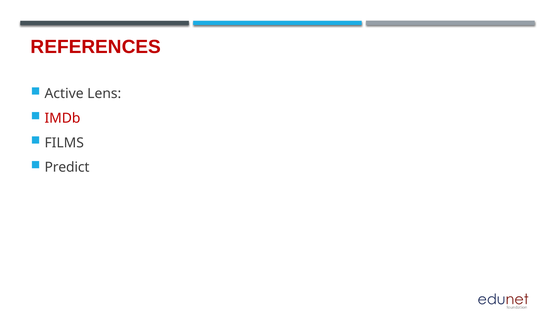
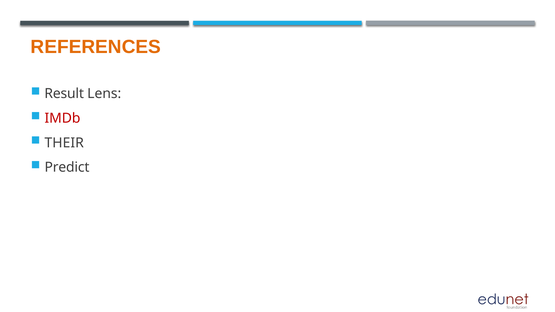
REFERENCES colour: red -> orange
Active: Active -> Result
FILMS: FILMS -> THEIR
